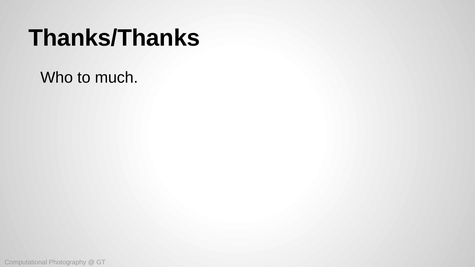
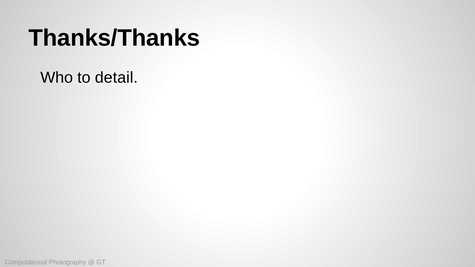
much: much -> detail
